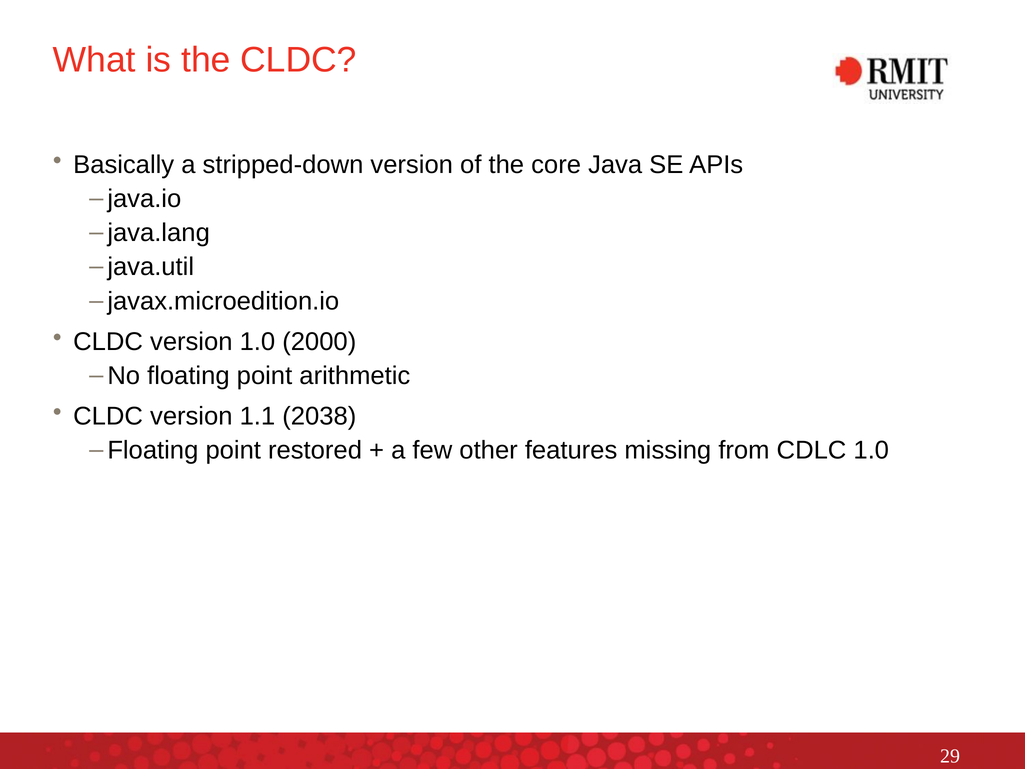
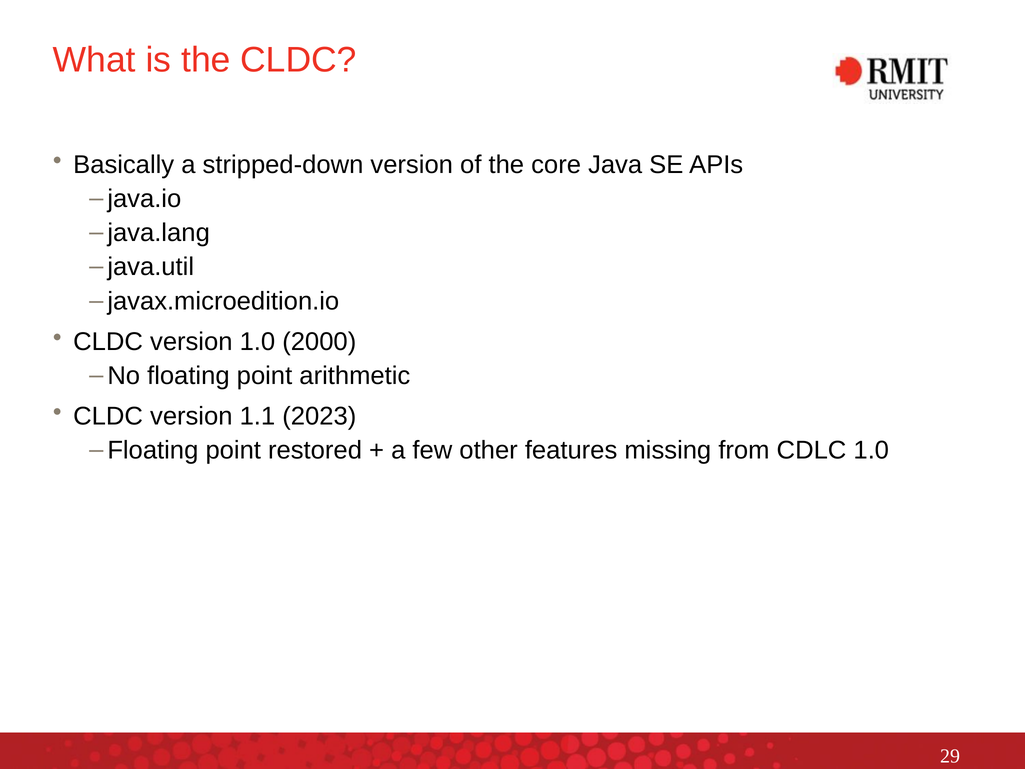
2038: 2038 -> 2023
